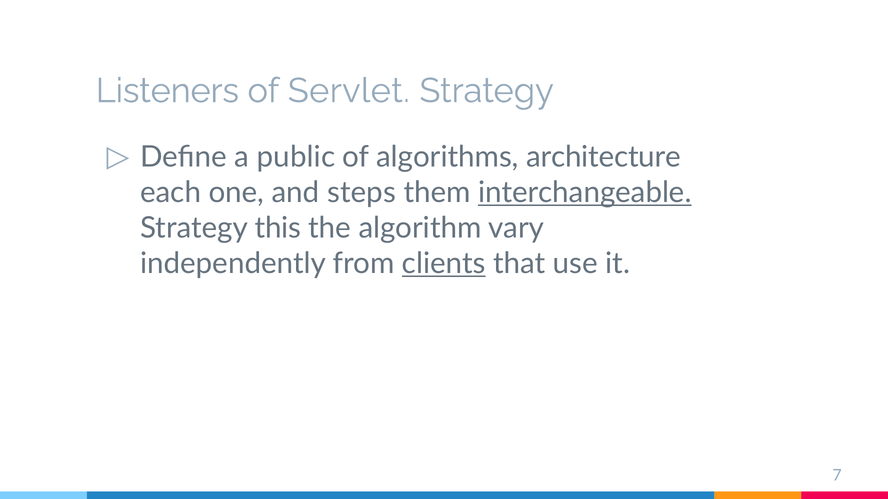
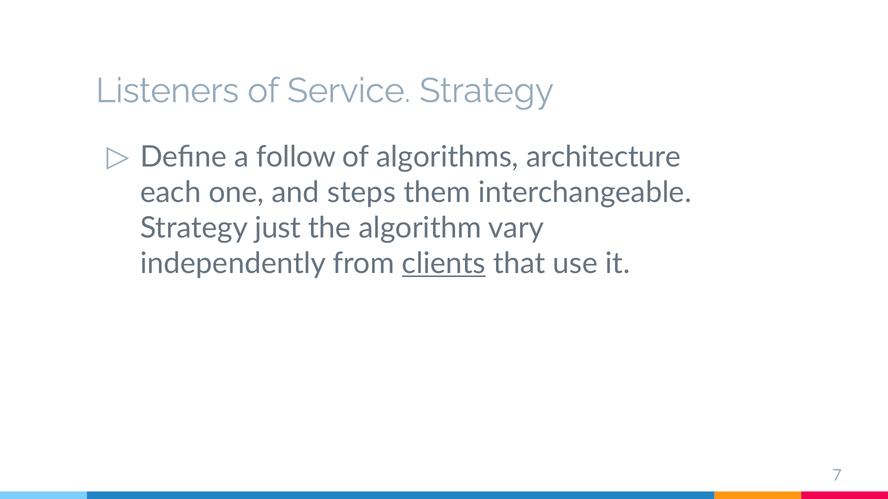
Servlet: Servlet -> Service
public: public -> follow
interchangeable underline: present -> none
this: this -> just
